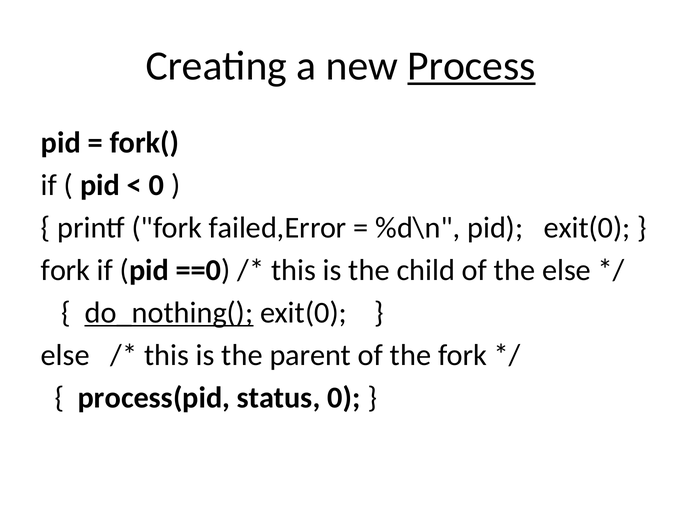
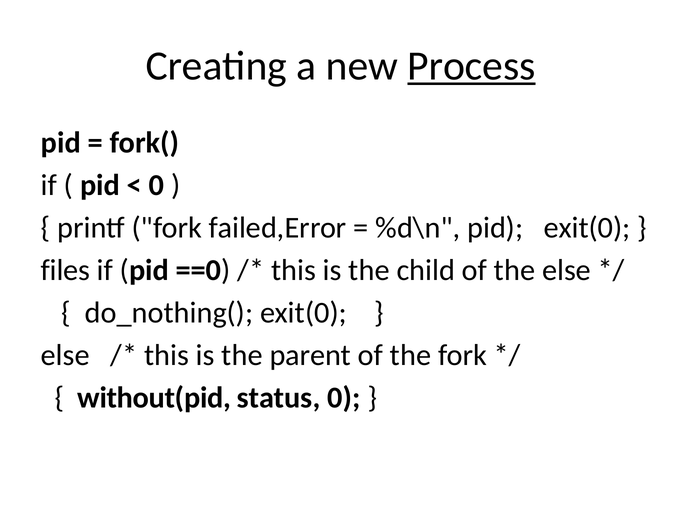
fork at (65, 271): fork -> files
do_nothing( underline: present -> none
process(pid: process(pid -> without(pid
